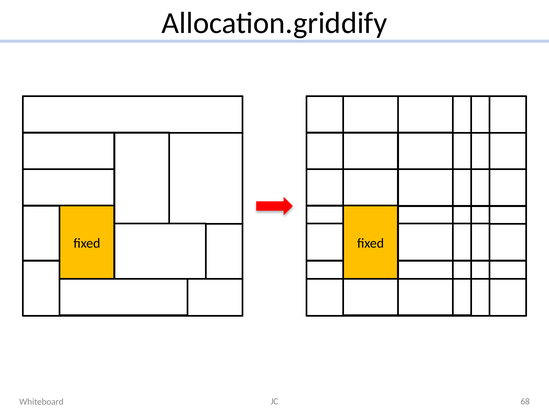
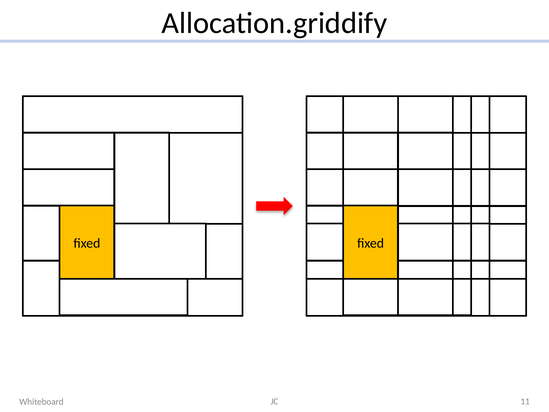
68: 68 -> 11
